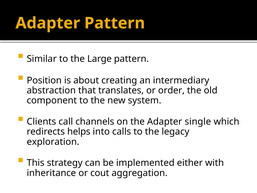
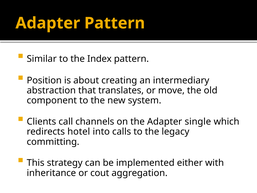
Large: Large -> Index
order: order -> move
helps: helps -> hotel
exploration: exploration -> committing
